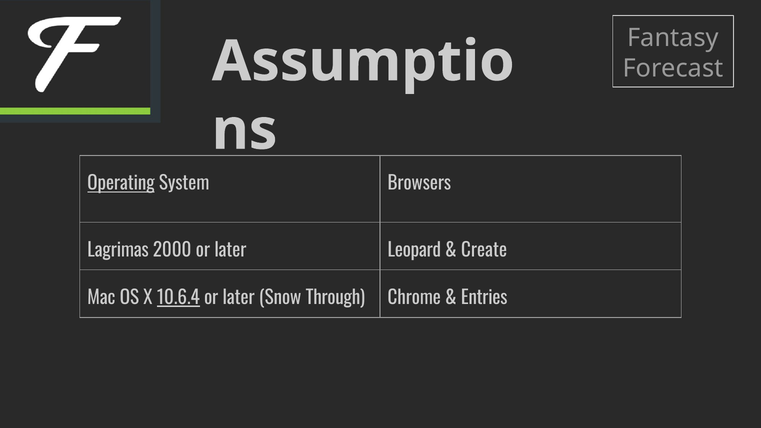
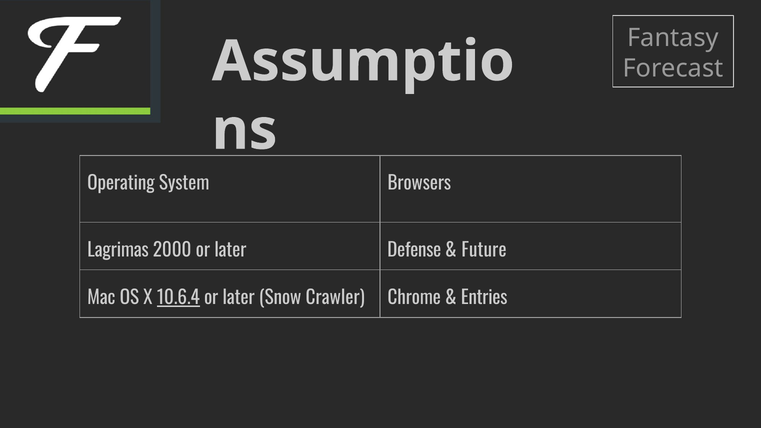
Operating underline: present -> none
Leopard: Leopard -> Defense
Create: Create -> Future
Through: Through -> Crawler
